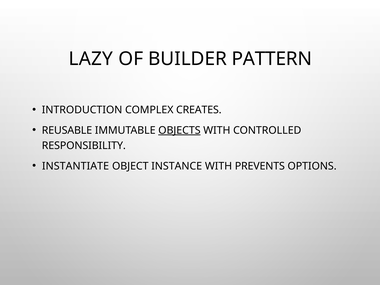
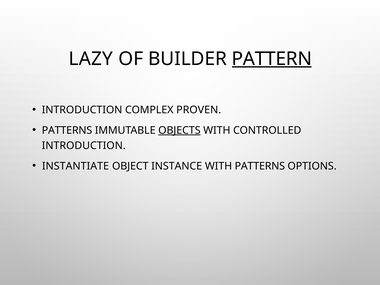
PATTERN underline: none -> present
CREATES: CREATES -> PROVEN
REUSABLE at (67, 130): REUSABLE -> PATTERNS
RESPONSIBILITY at (84, 146): RESPONSIBILITY -> INTRODUCTION
WITH PREVENTS: PREVENTS -> PATTERNS
